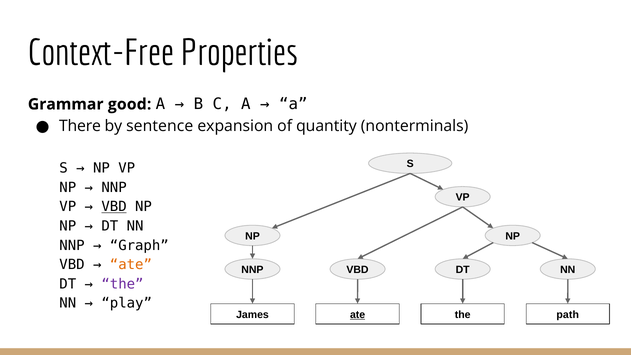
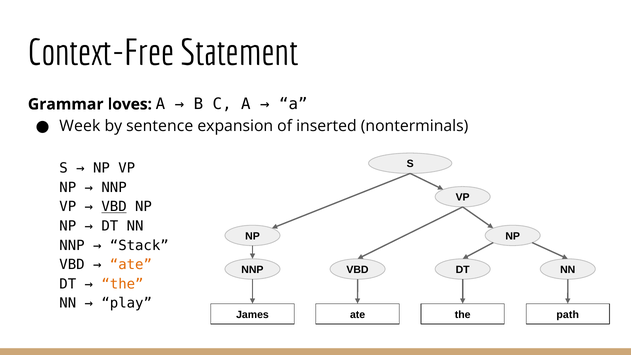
Properties: Properties -> Statement
good: good -> loves
There: There -> Week
quantity: quantity -> inserted
Graph: Graph -> Stack
the at (122, 284) colour: purple -> orange
ate at (358, 315) underline: present -> none
